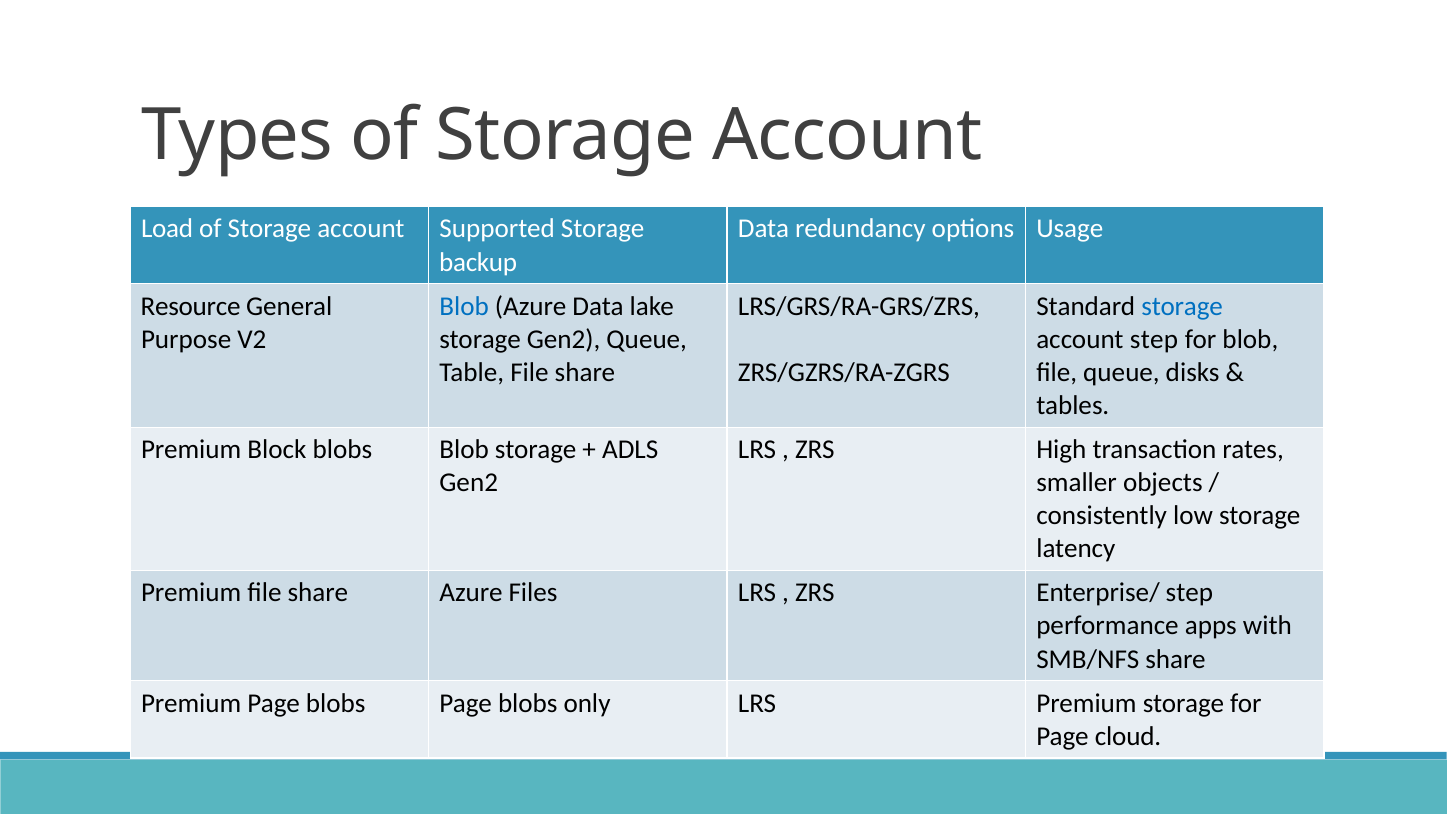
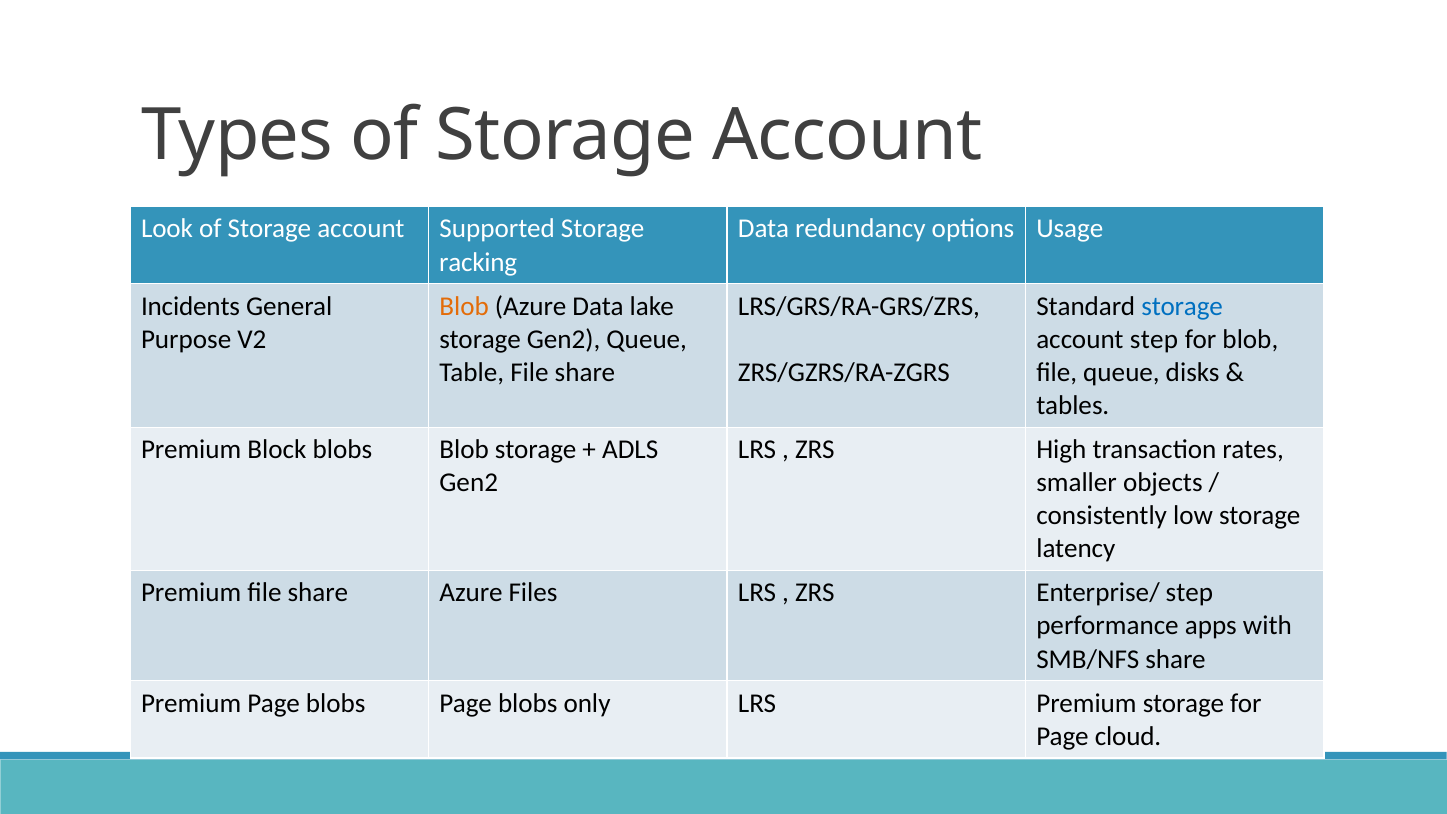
Load: Load -> Look
backup: backup -> racking
Resource: Resource -> Incidents
Blob at (464, 306) colour: blue -> orange
